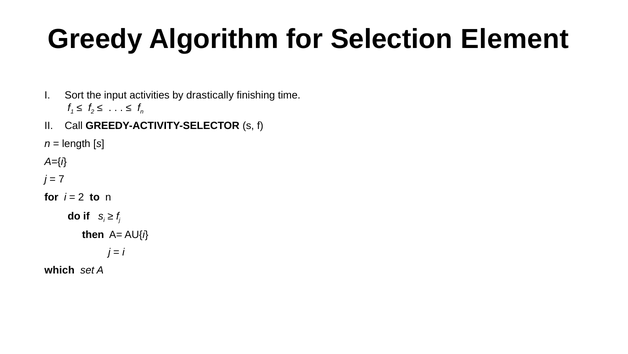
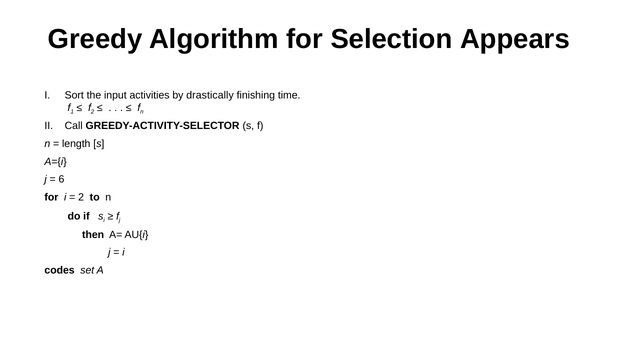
Element: Element -> Appears
7: 7 -> 6
which: which -> codes
